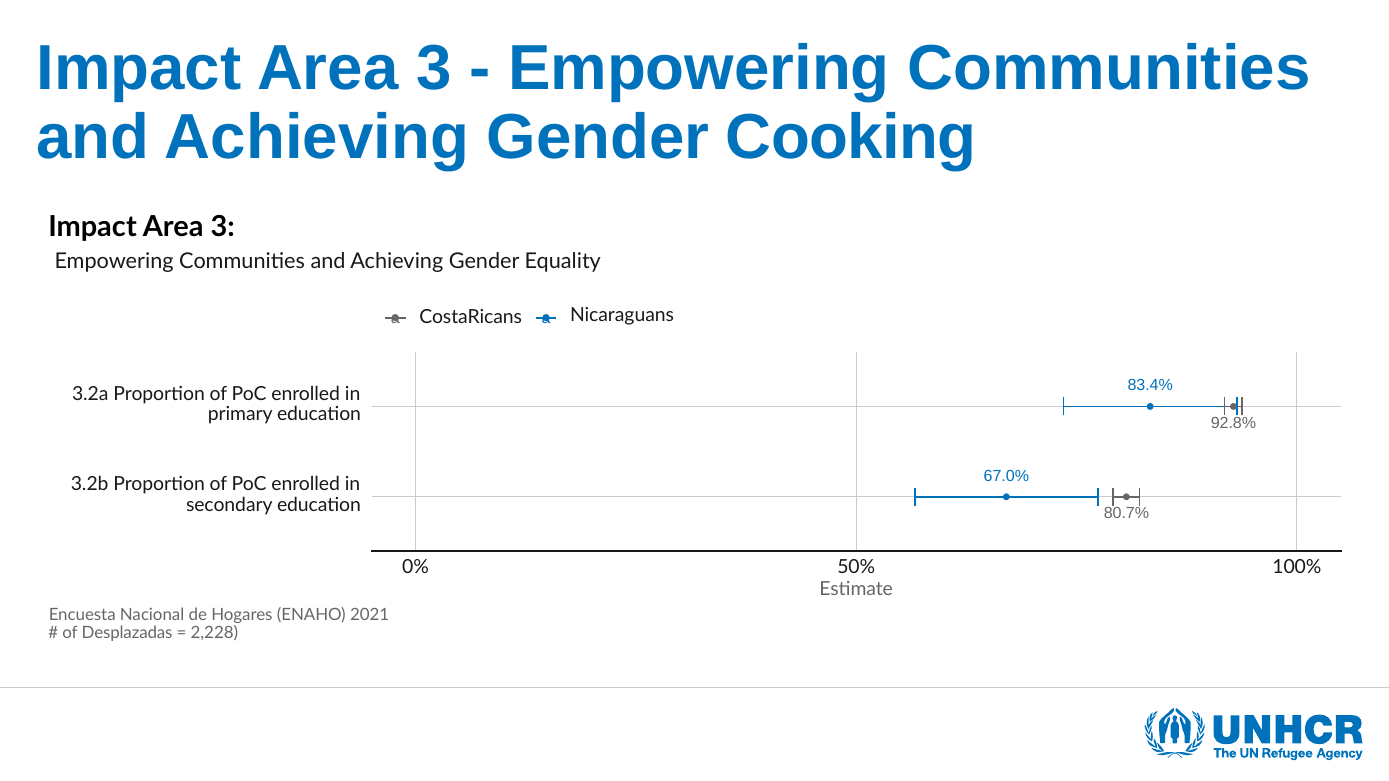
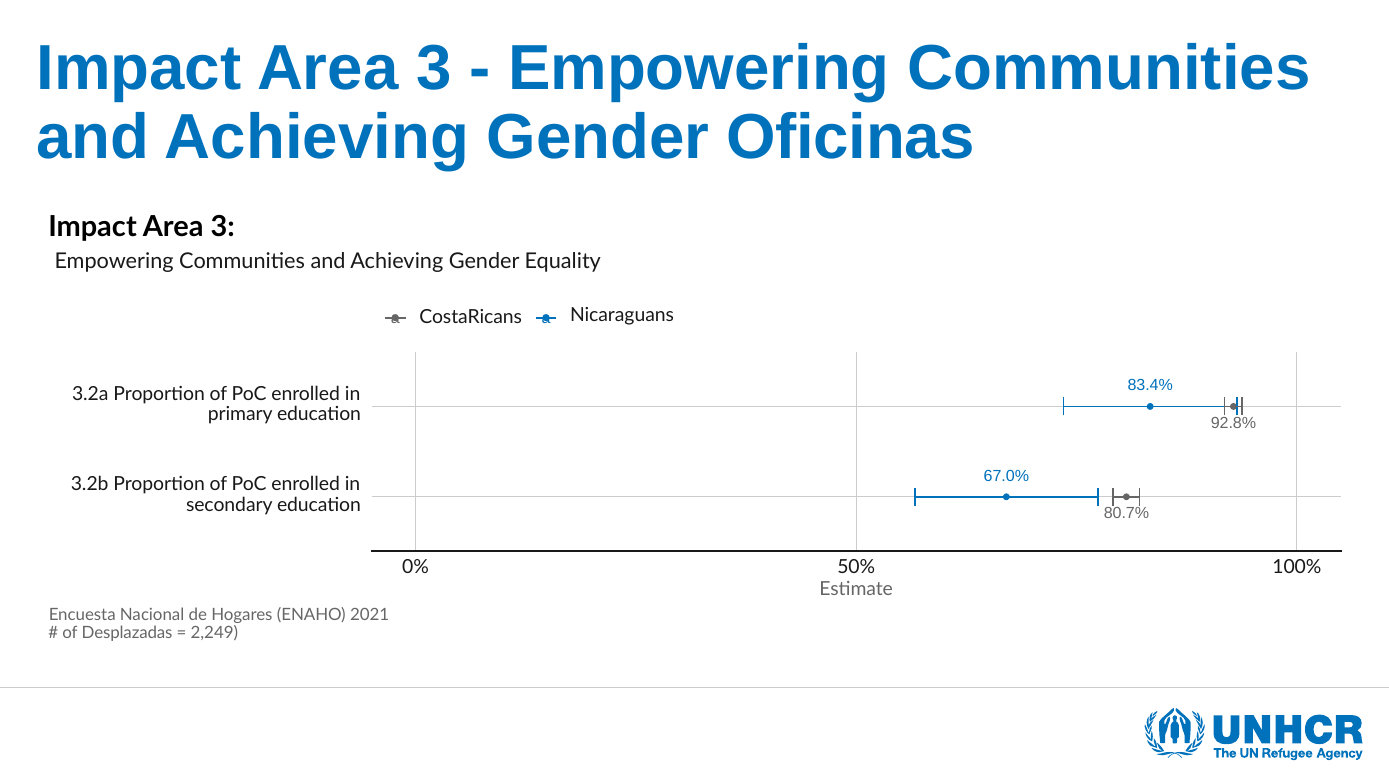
Cooking: Cooking -> Oficinas
2,228: 2,228 -> 2,249
